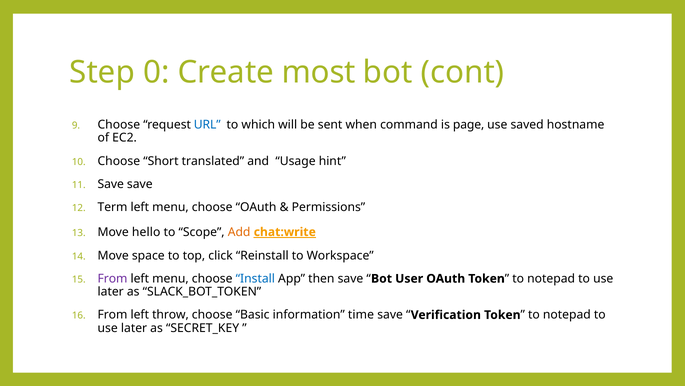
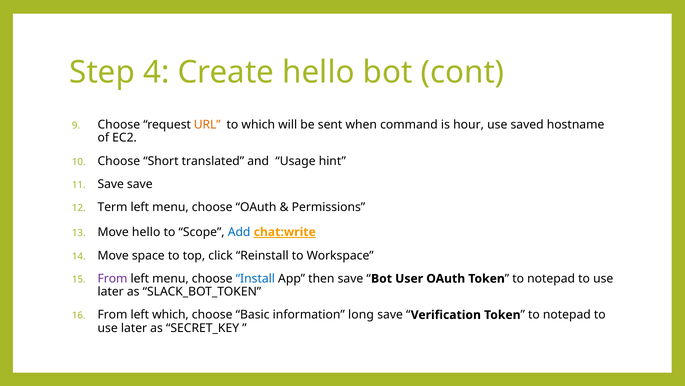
0: 0 -> 4
Create most: most -> hello
URL colour: blue -> orange
page: page -> hour
Add colour: orange -> blue
left throw: throw -> which
time: time -> long
